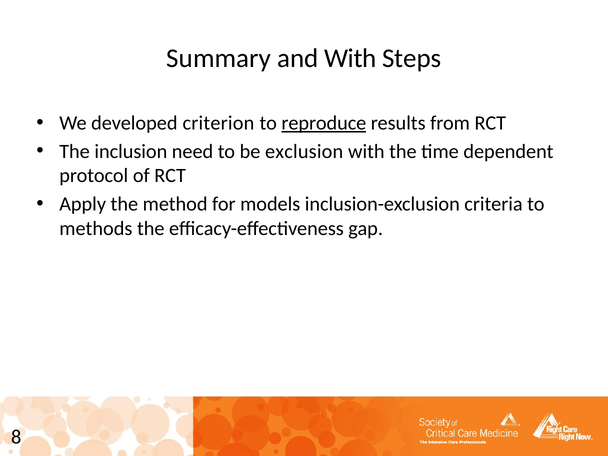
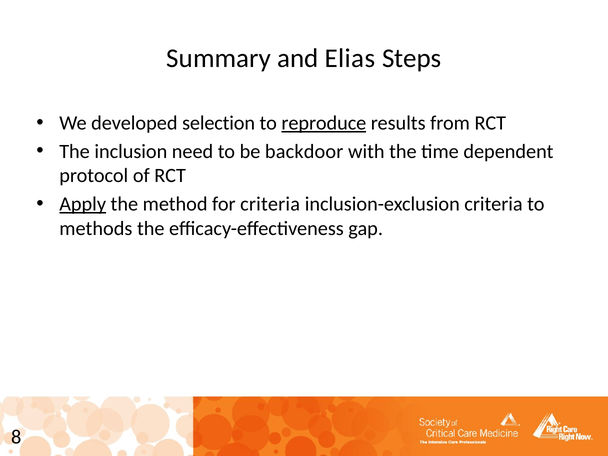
and With: With -> Elias
criterion: criterion -> selection
exclusion: exclusion -> backdoor
Apply underline: none -> present
for models: models -> criteria
